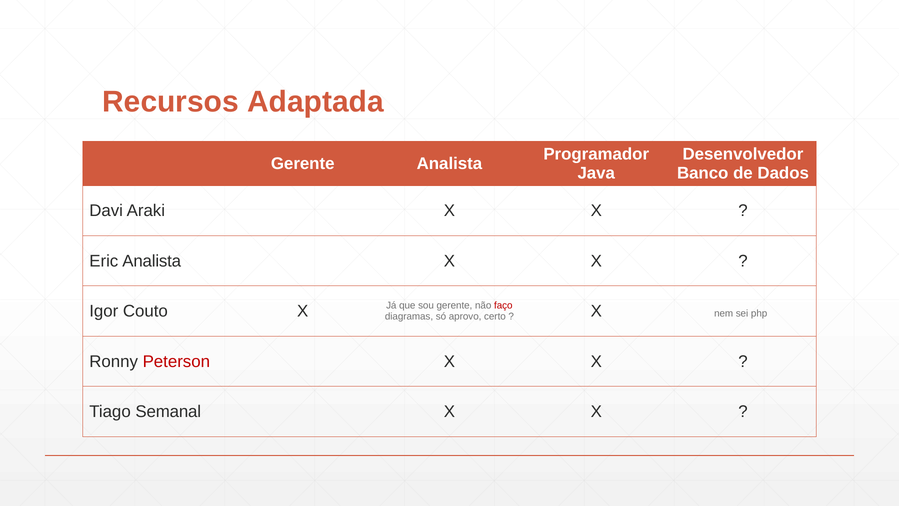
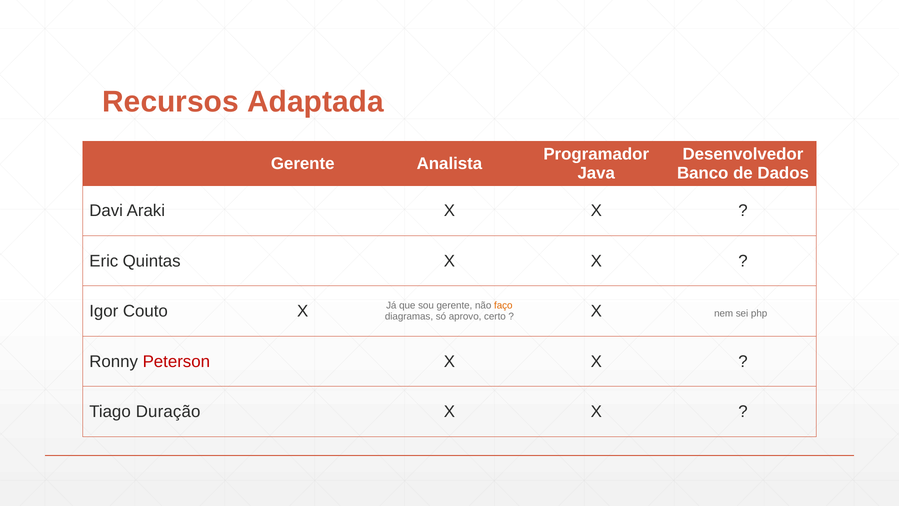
Eric Analista: Analista -> Quintas
faço colour: red -> orange
Semanal: Semanal -> Duração
